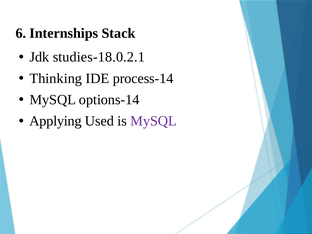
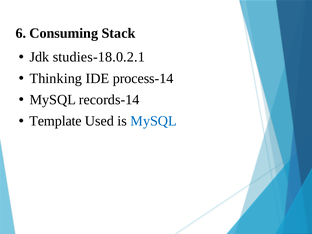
Internships: Internships -> Consuming
options-14: options-14 -> records-14
Applying: Applying -> Template
MySQL at (154, 121) colour: purple -> blue
